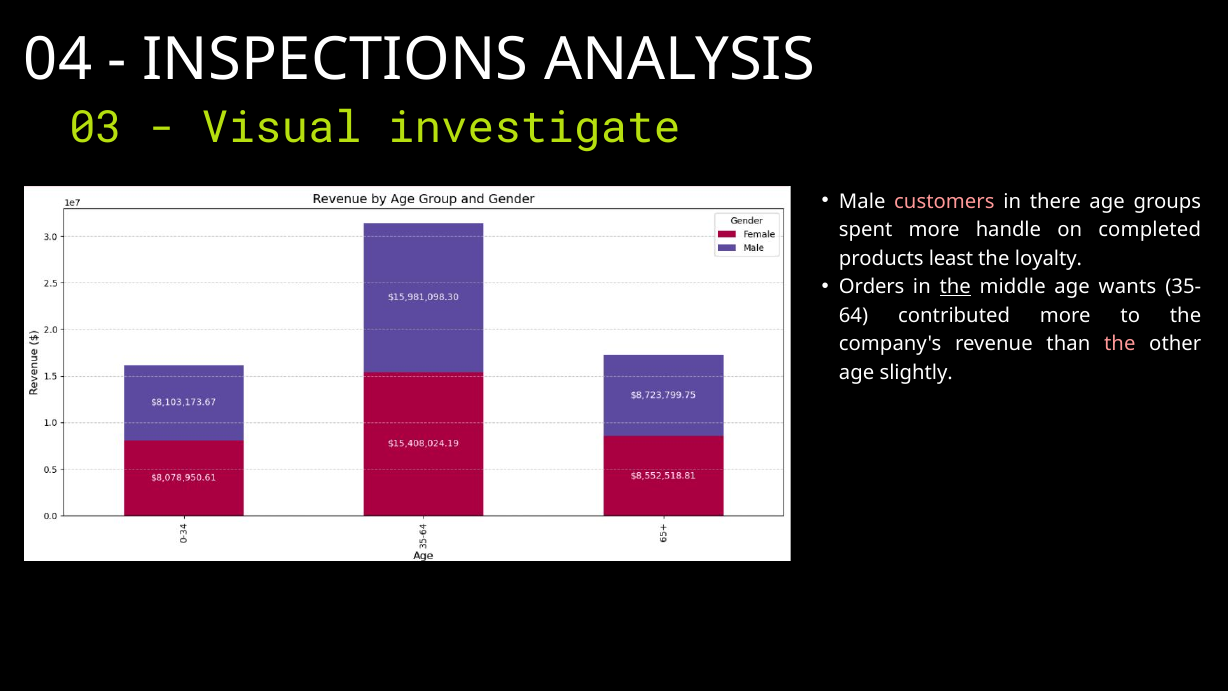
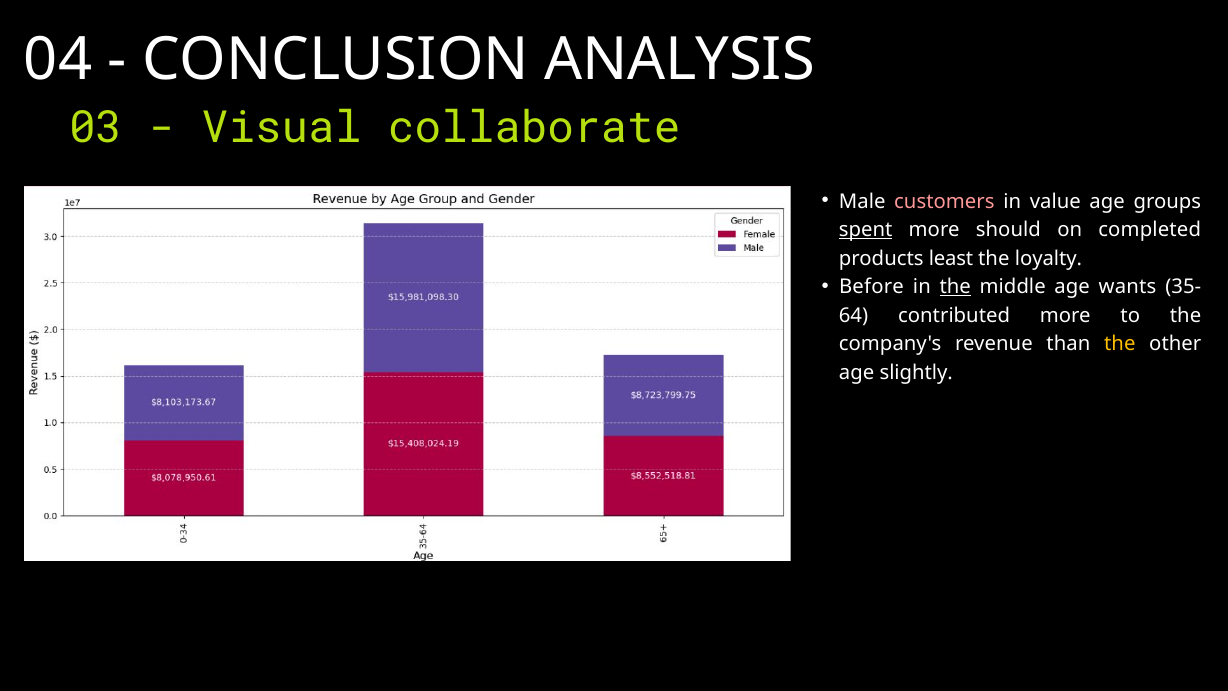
INSPECTIONS: INSPECTIONS -> CONCLUSION
investigate: investigate -> collaborate
there: there -> value
spent underline: none -> present
handle: handle -> should
Orders: Orders -> Before
the at (1120, 344) colour: pink -> yellow
